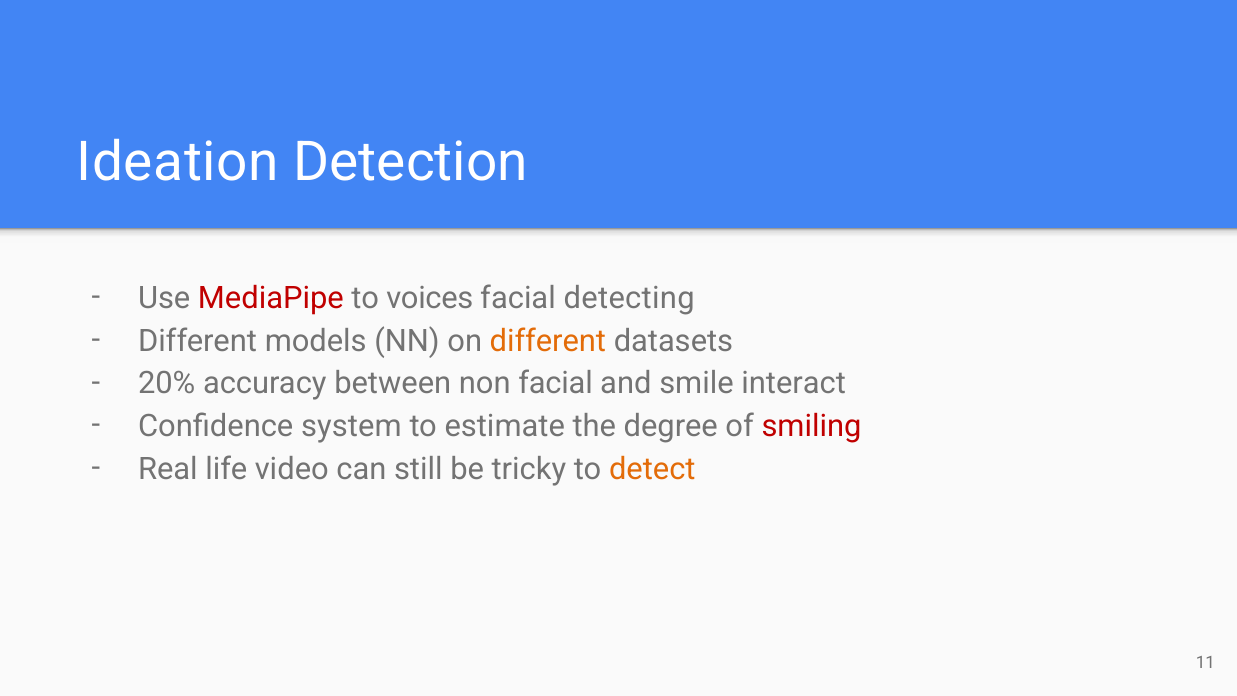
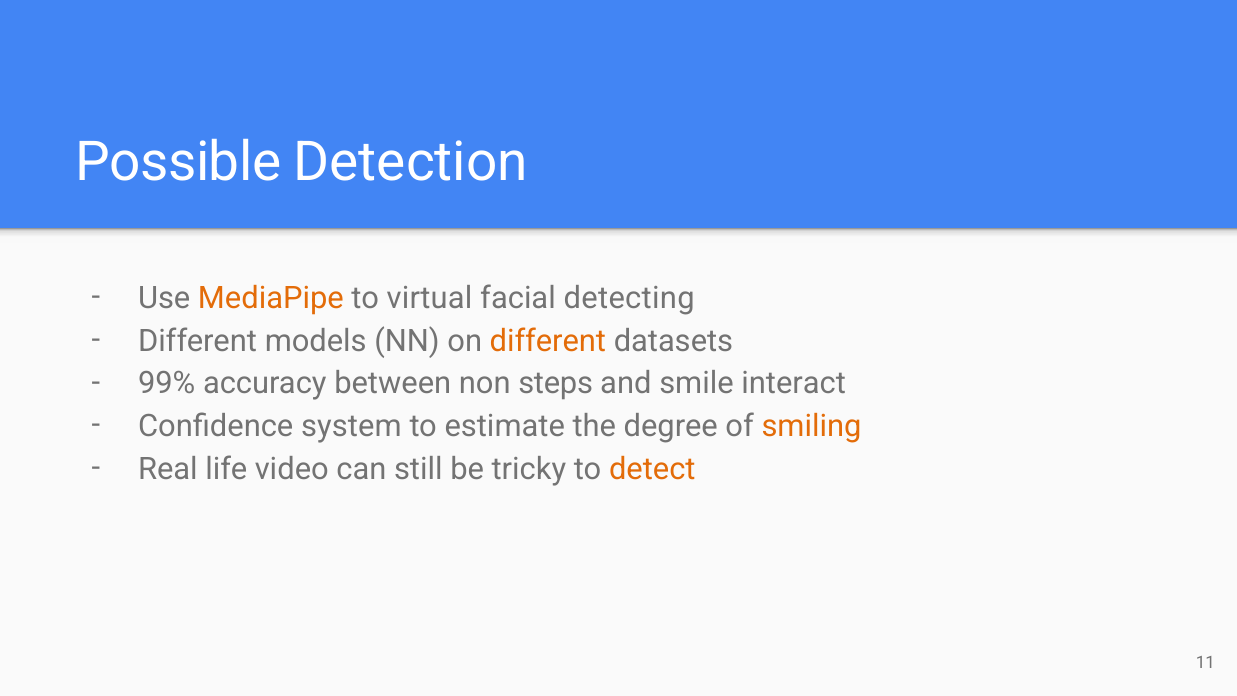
Ideation: Ideation -> Possible
MediaPipe colour: red -> orange
voices: voices -> virtual
20%: 20% -> 99%
non facial: facial -> steps
smiling colour: red -> orange
